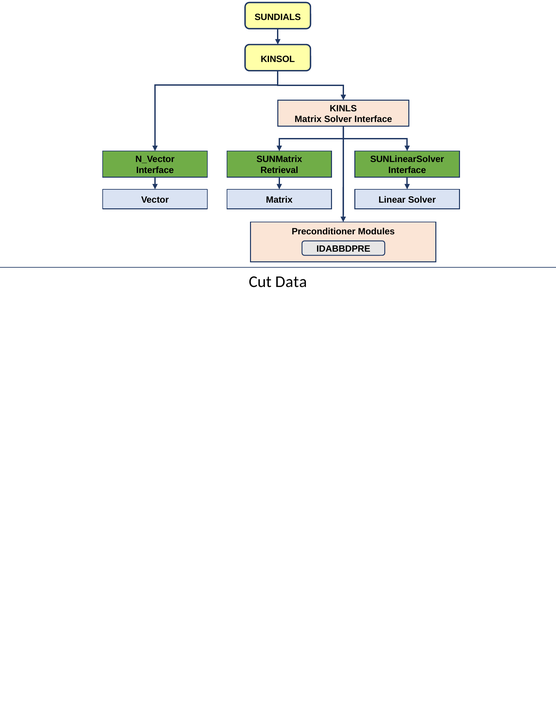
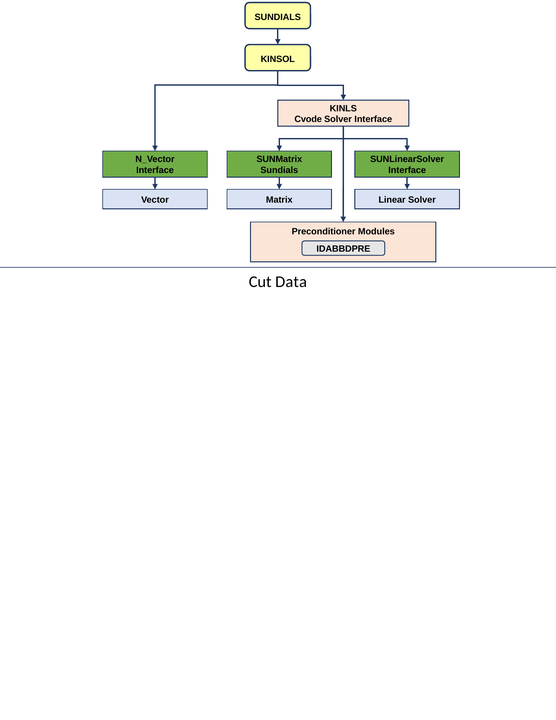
Matrix at (308, 119): Matrix -> Cvode
Retrieval at (279, 170): Retrieval -> Sundials
